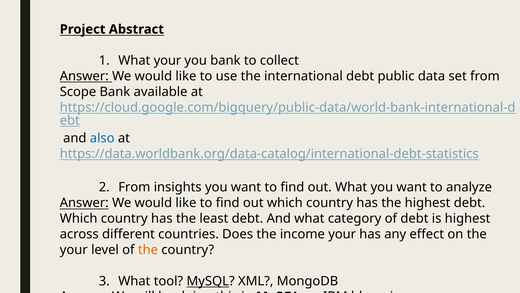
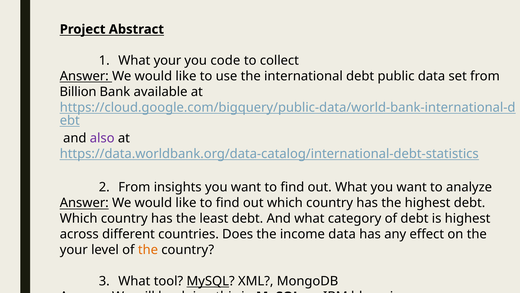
you bank: bank -> code
Scope: Scope -> Billion
also colour: blue -> purple
income your: your -> data
